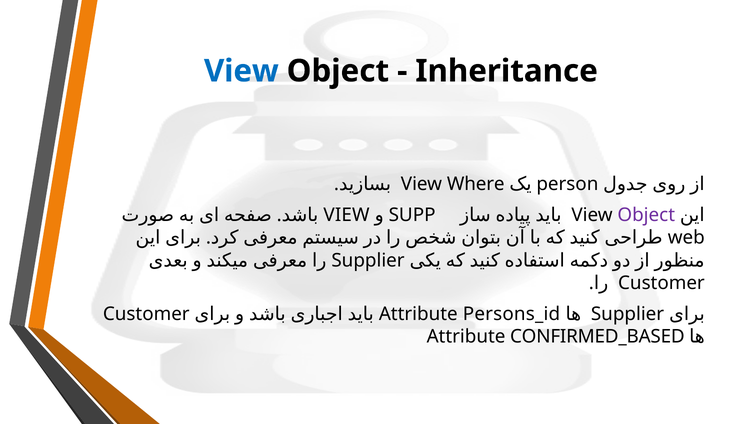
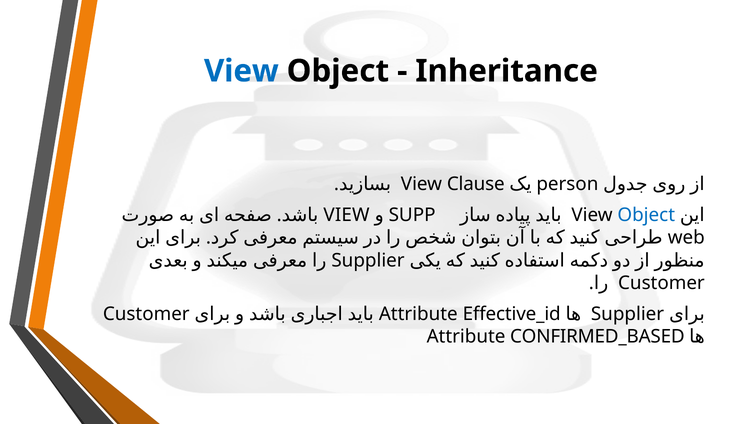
Where: Where -> Clause
Object at (646, 215) colour: purple -> blue
Persons_id: Persons_id -> Effective_id
